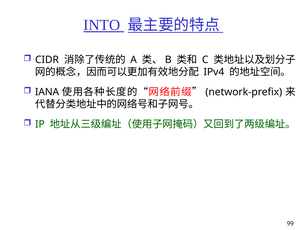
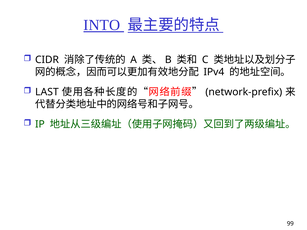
IANA: IANA -> LAST
